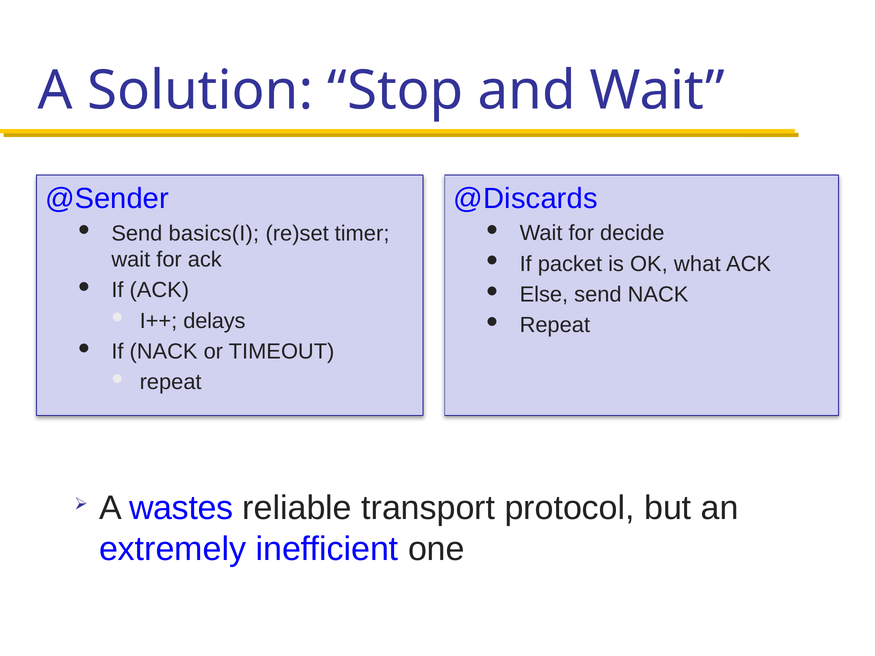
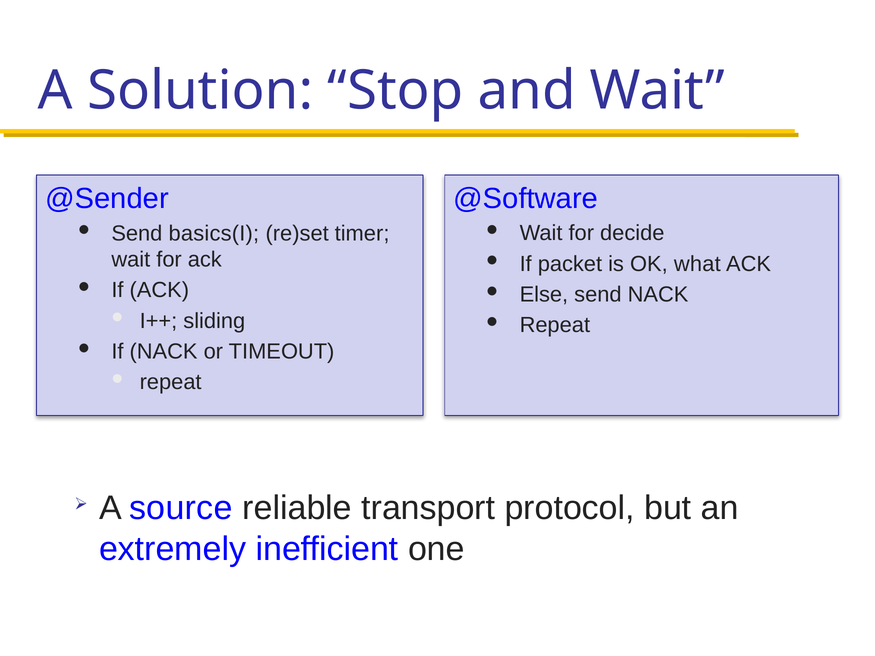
@Discards: @Discards -> @Software
delays: delays -> sliding
wastes: wastes -> source
